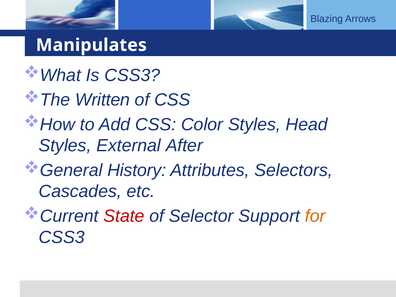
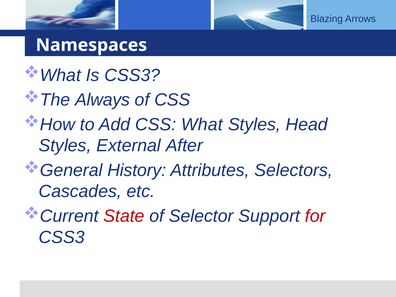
Manipulates: Manipulates -> Namespaces
Written: Written -> Always
Color: Color -> What
for colour: orange -> red
